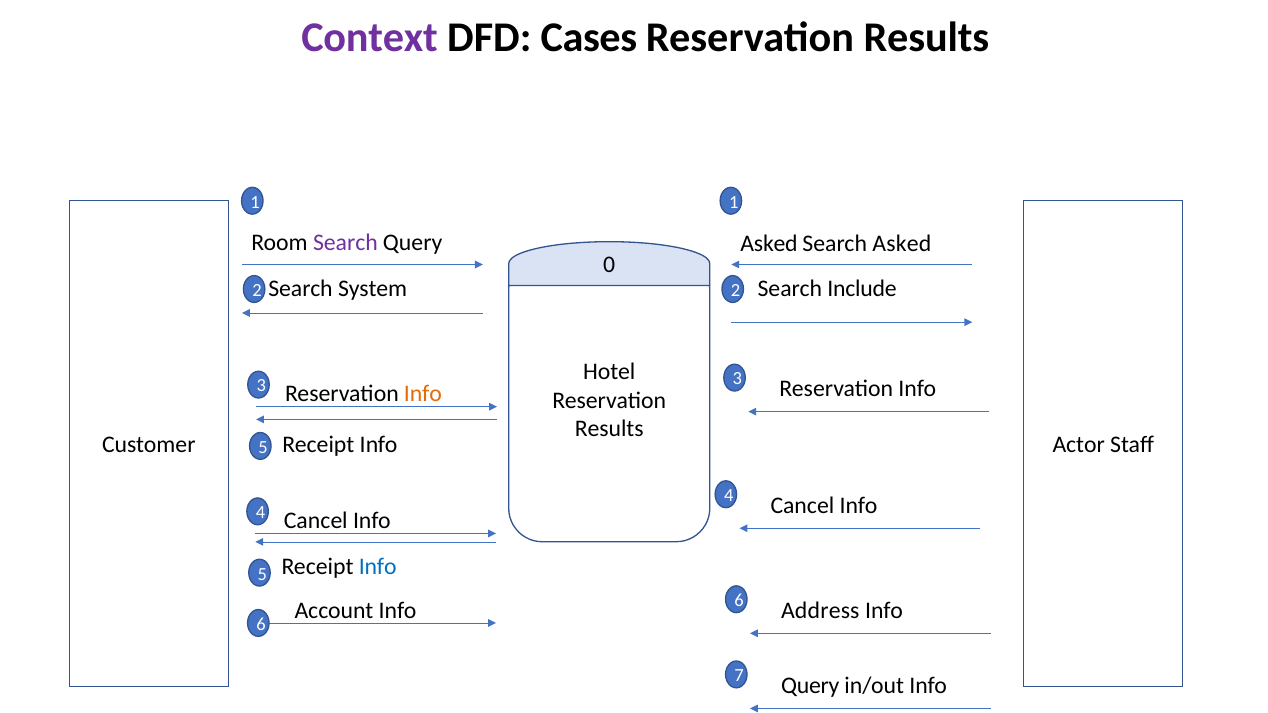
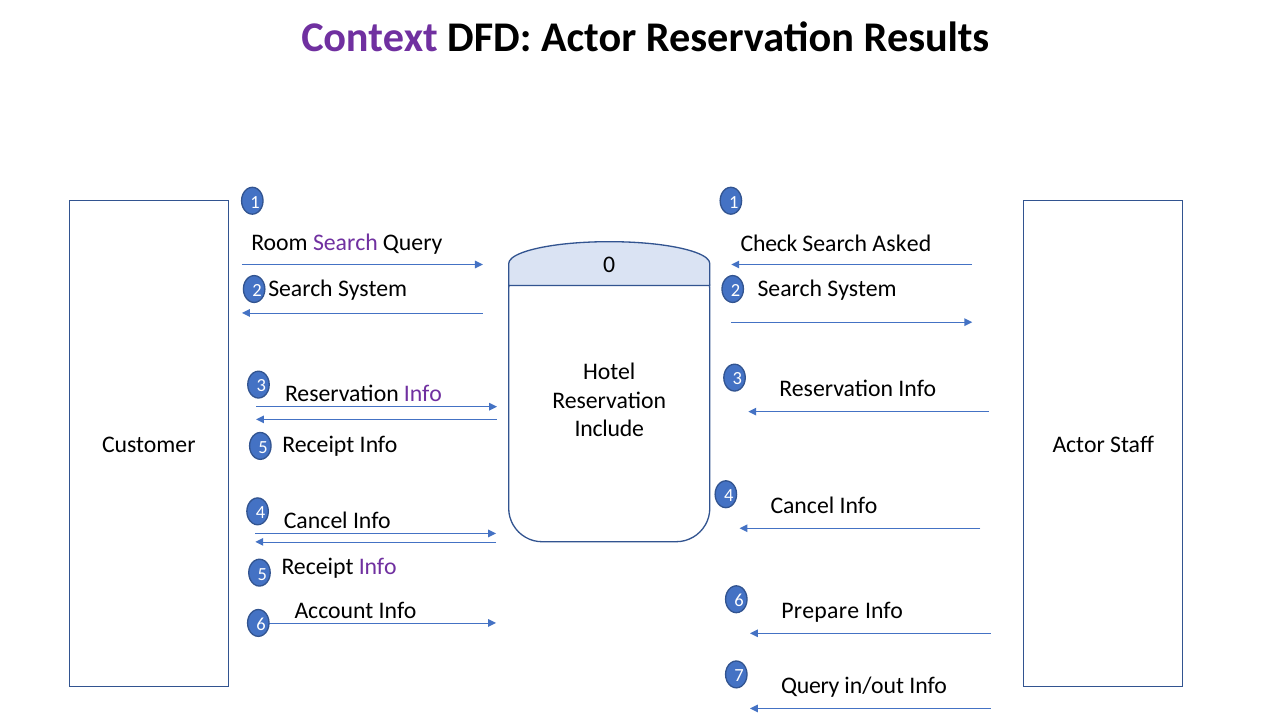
DFD Cases: Cases -> Actor
Asked at (769, 243): Asked -> Check
Include at (862, 289): Include -> System
Info at (423, 394) colour: orange -> purple
Results at (609, 429): Results -> Include
Info at (378, 567) colour: blue -> purple
Address: Address -> Prepare
